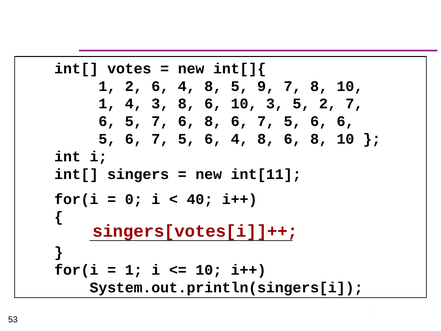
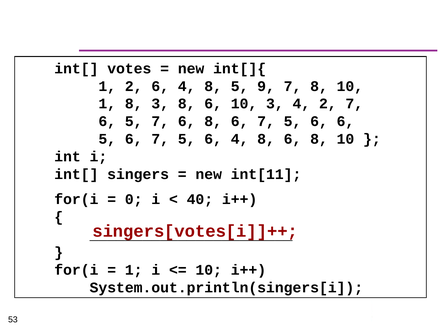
1 4: 4 -> 8
3 5: 5 -> 4
